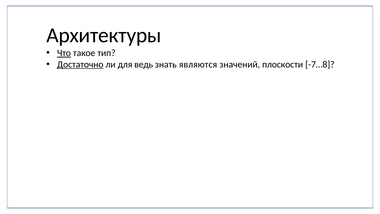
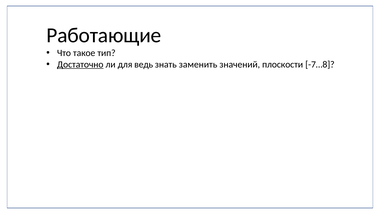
Архитектуры: Архитектуры -> Работающие
Что underline: present -> none
являются: являются -> заменить
